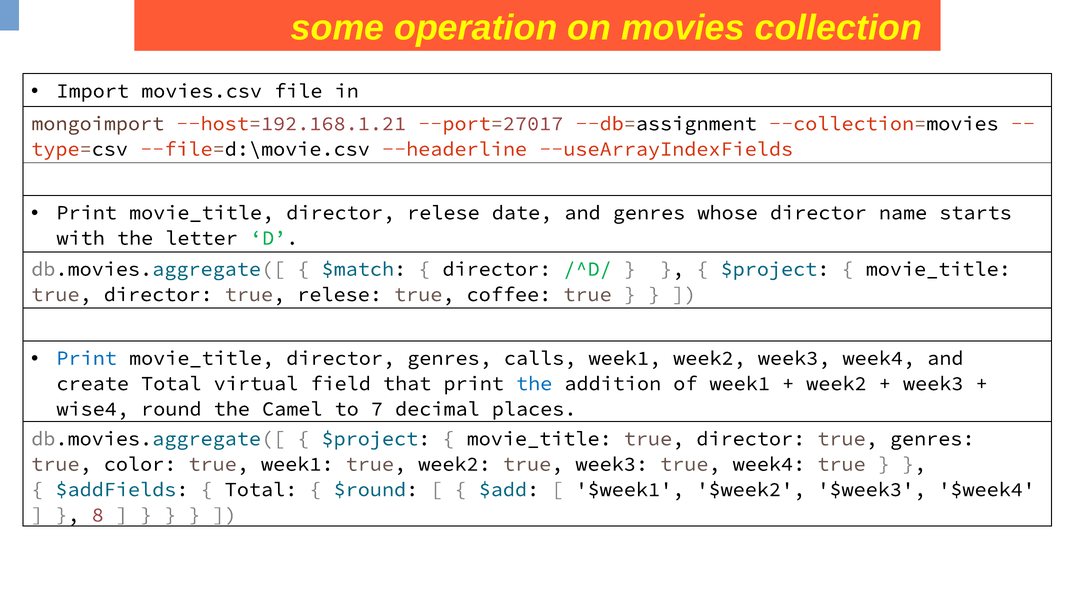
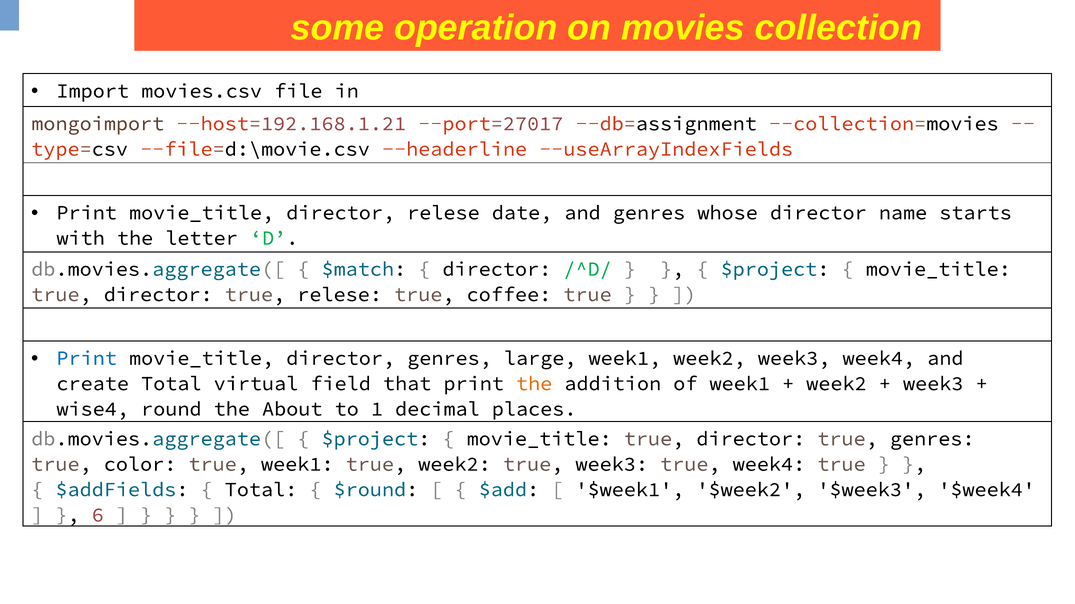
calls: calls -> large
the at (534, 384) colour: blue -> orange
Camel: Camel -> About
7: 7 -> 1
8: 8 -> 6
